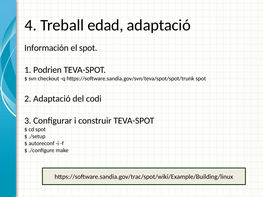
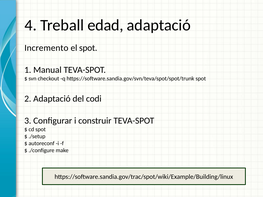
Información: Información -> Incremento
Podrien: Podrien -> Manual
